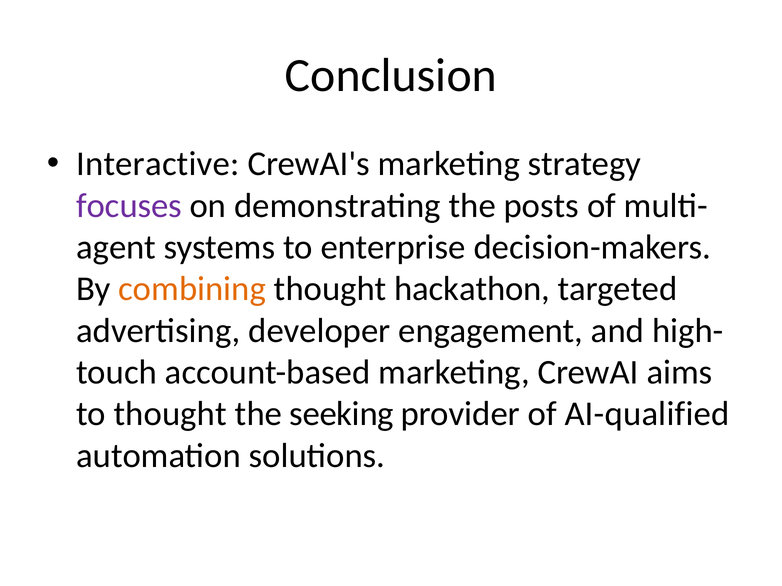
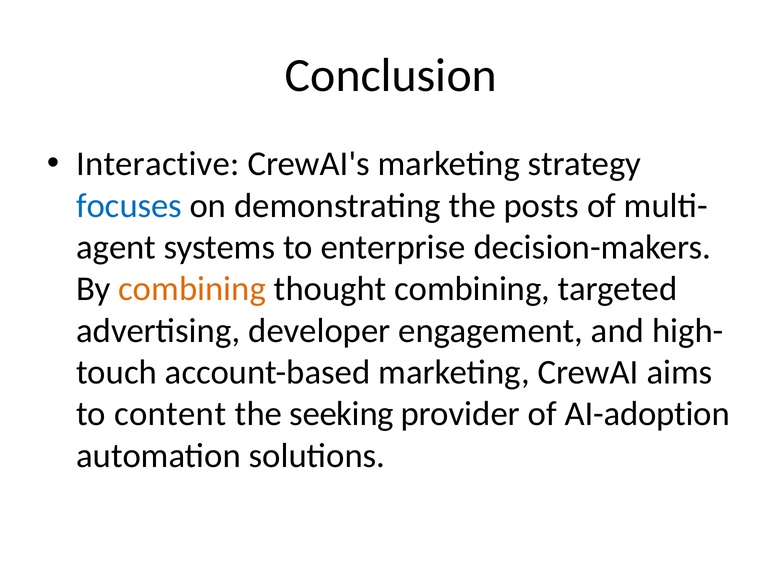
focuses colour: purple -> blue
thought hackathon: hackathon -> combining
to thought: thought -> content
AI-qualified: AI-qualified -> AI-adoption
